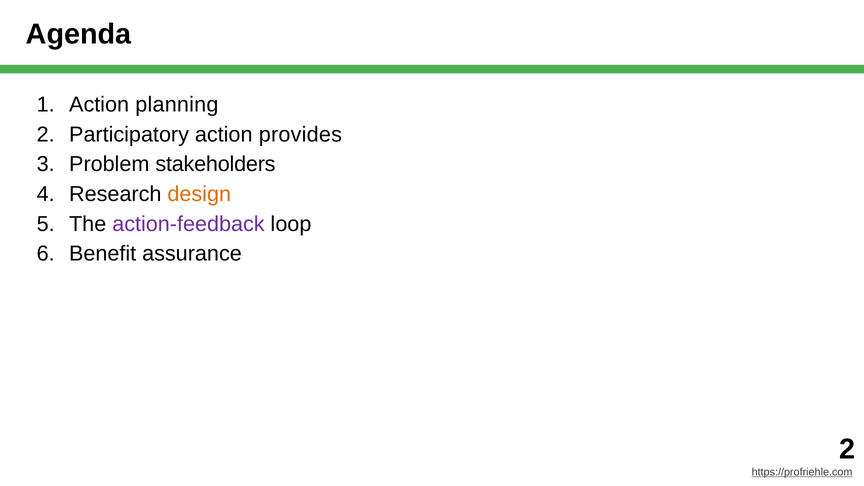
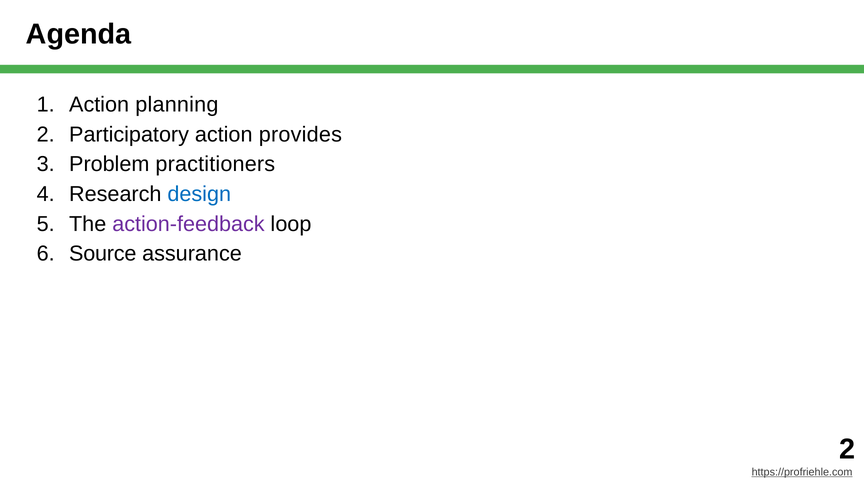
stakeholders: stakeholders -> practitioners
design colour: orange -> blue
Benefit: Benefit -> Source
